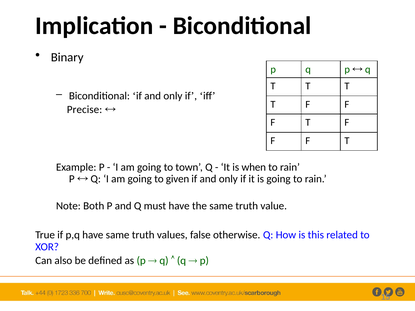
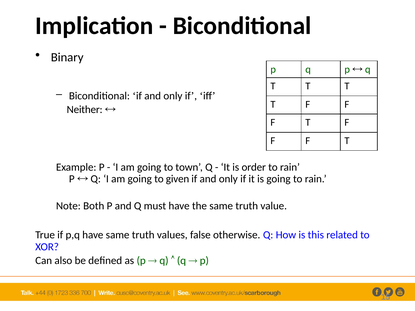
Precise: Precise -> Neither
when: when -> order
